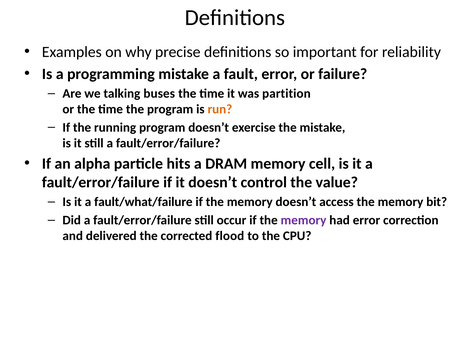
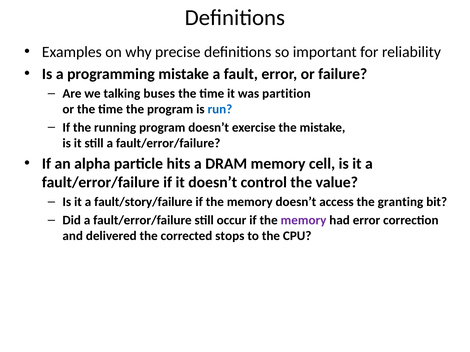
run colour: orange -> blue
fault/what/failure: fault/what/failure -> fault/story/failure
access the memory: memory -> granting
flood: flood -> stops
